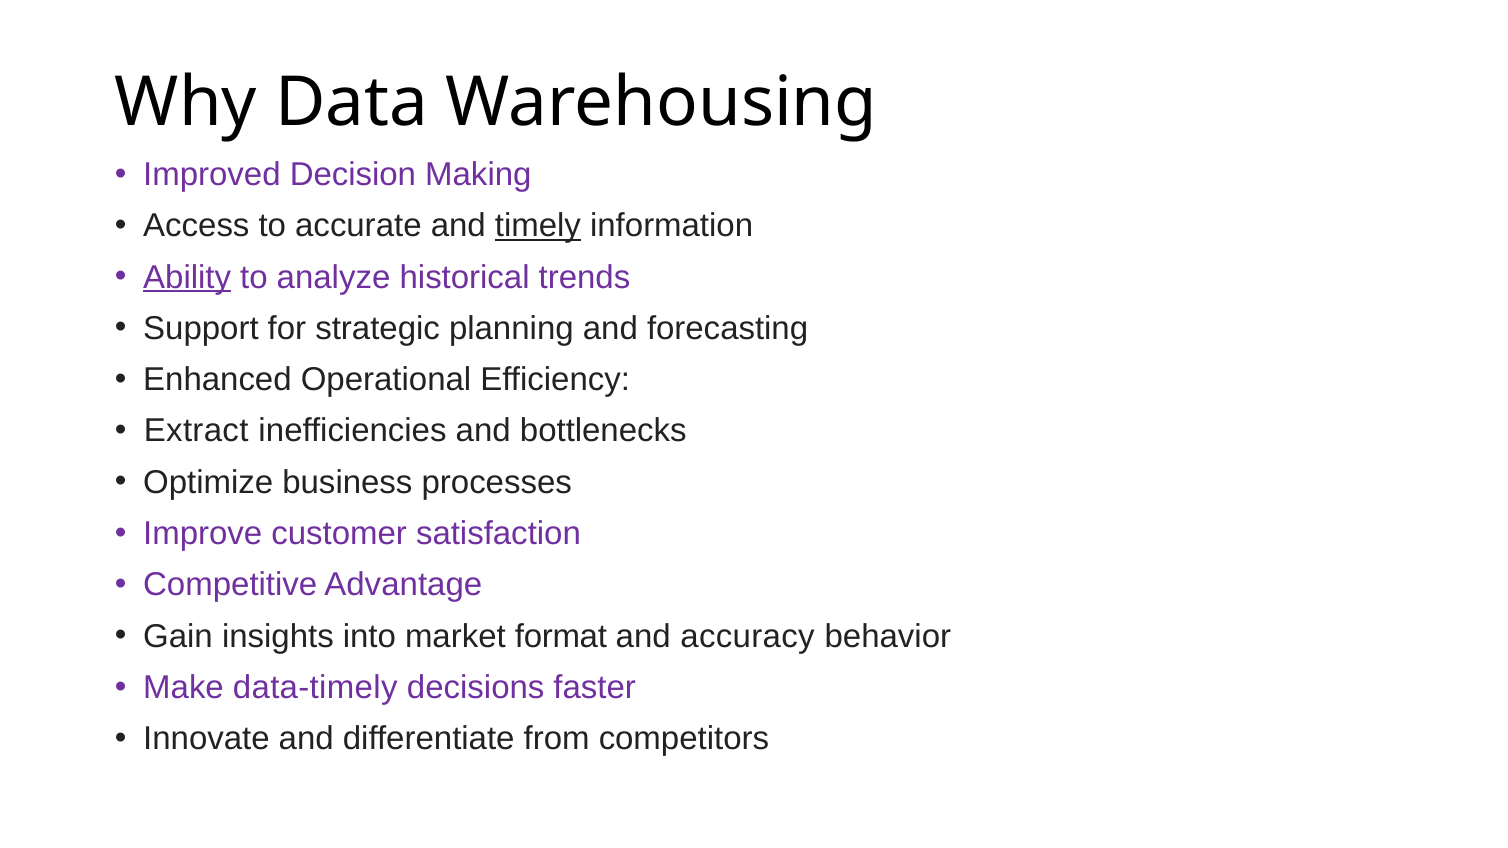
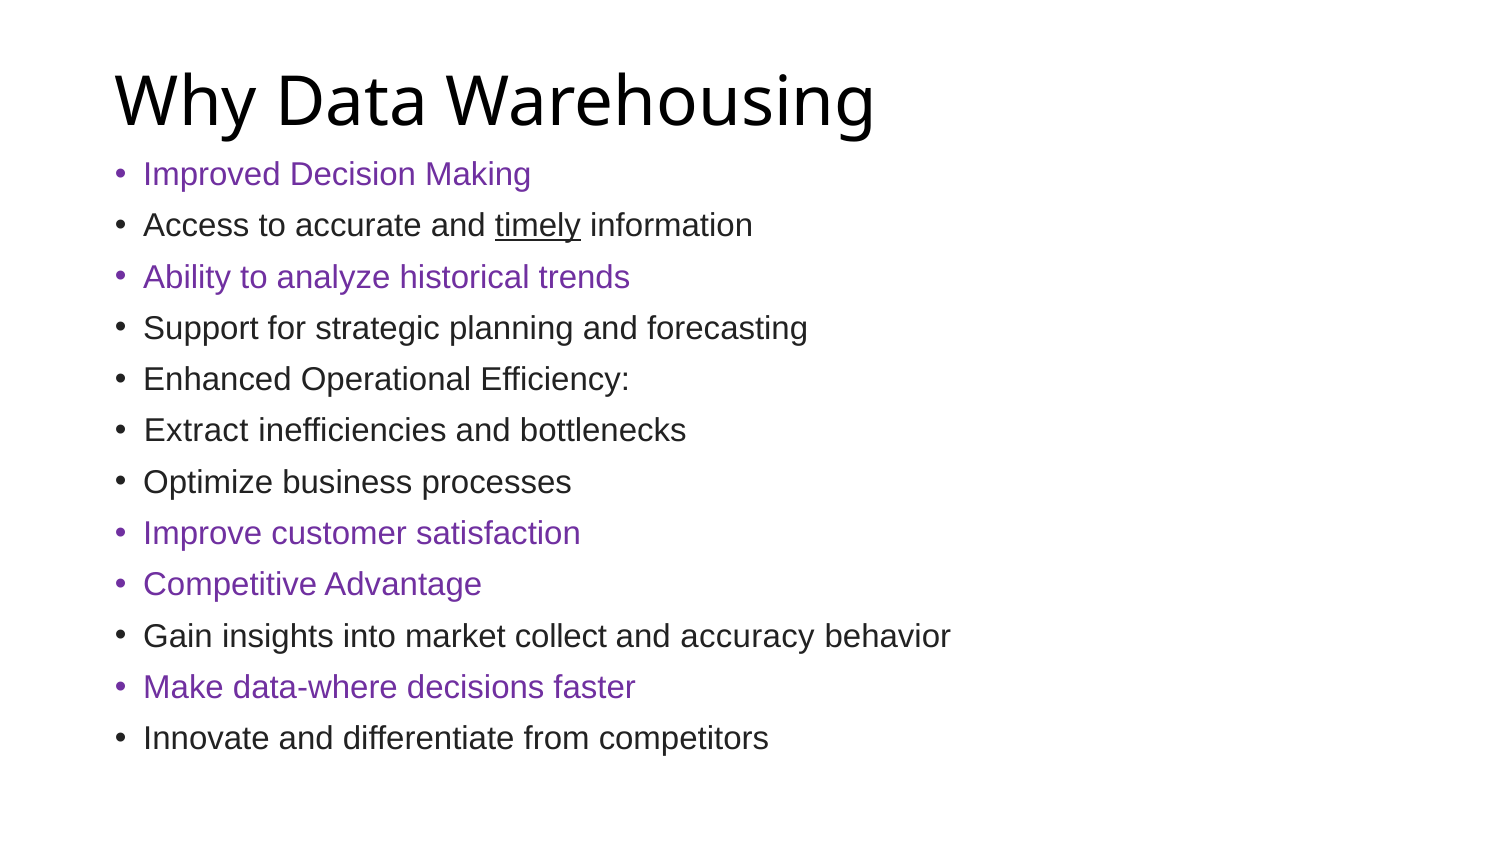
Ability underline: present -> none
format: format -> collect
data-timely: data-timely -> data-where
